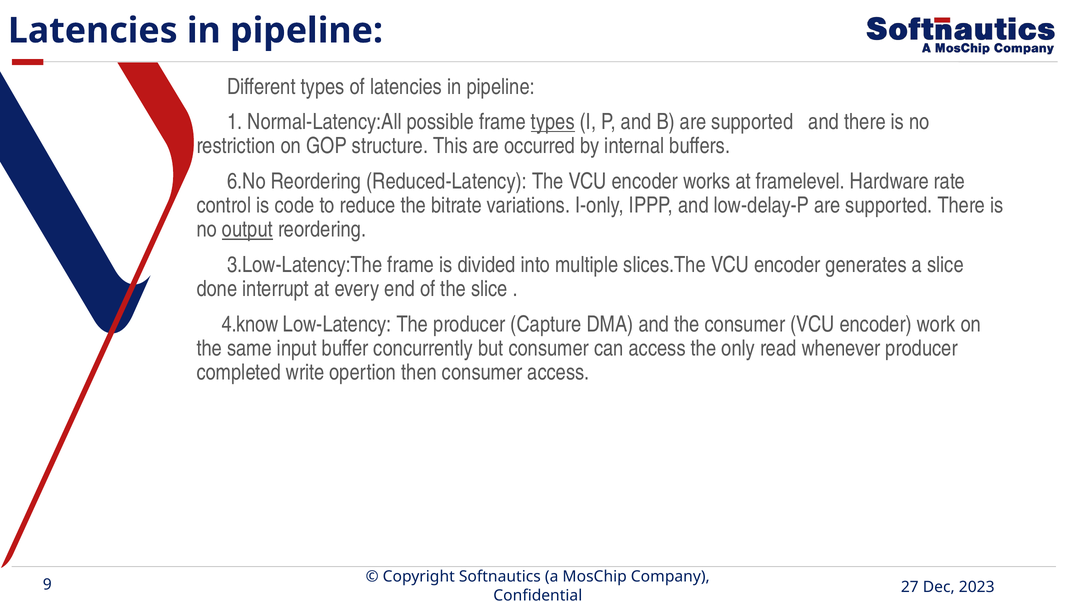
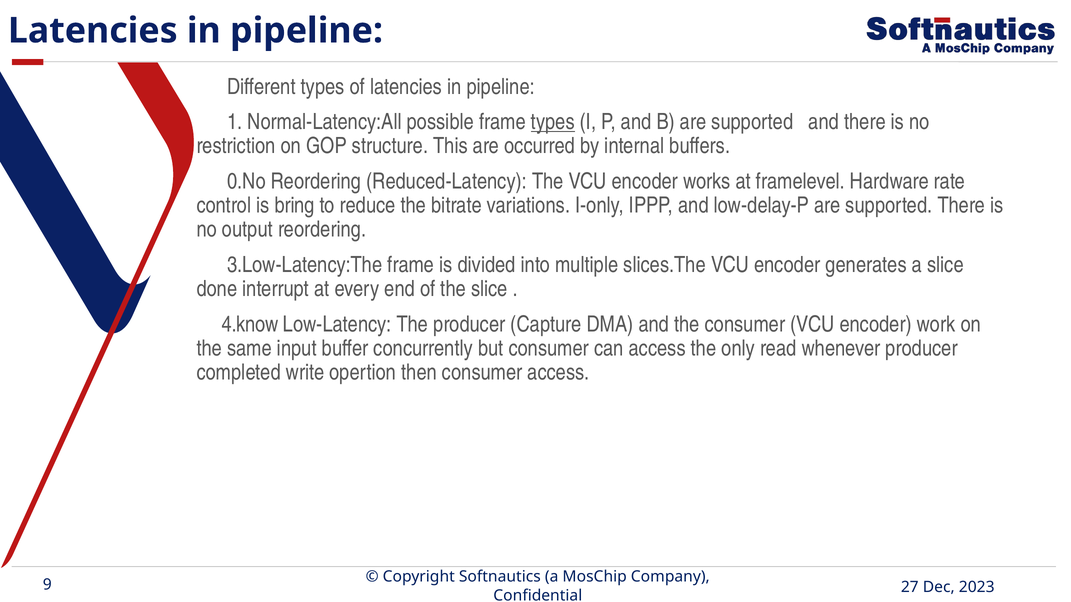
6.No: 6.No -> 0.No
code: code -> bring
output underline: present -> none
